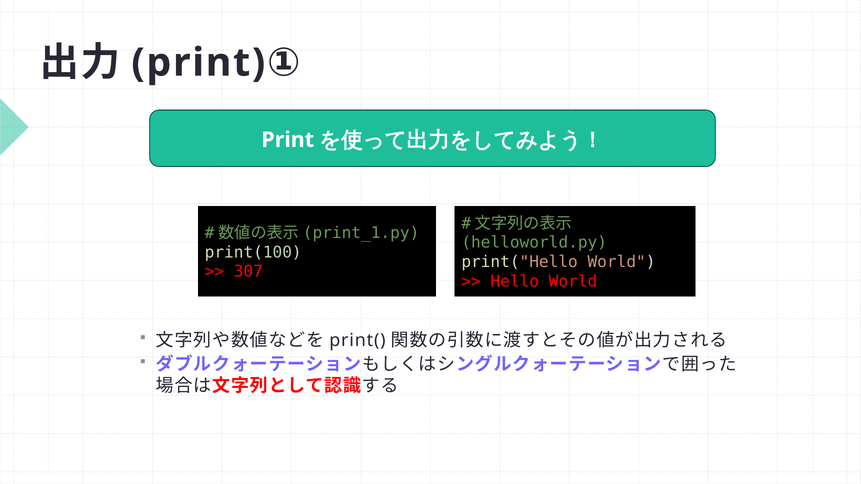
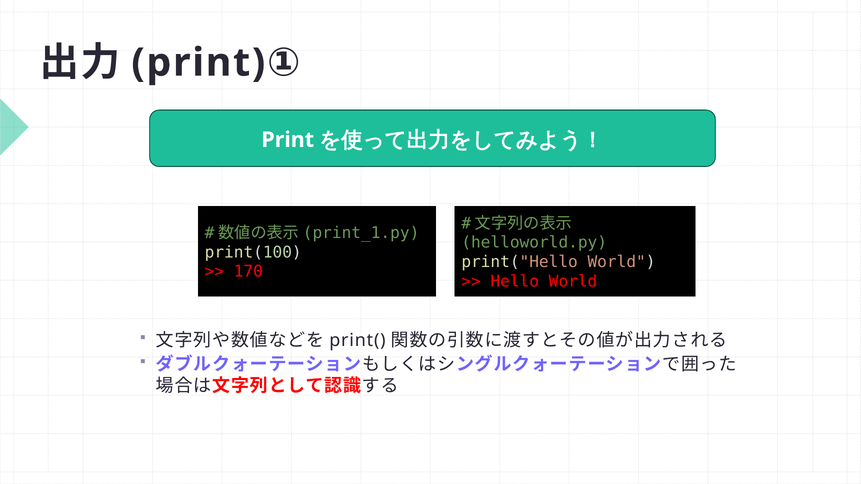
307: 307 -> 170
